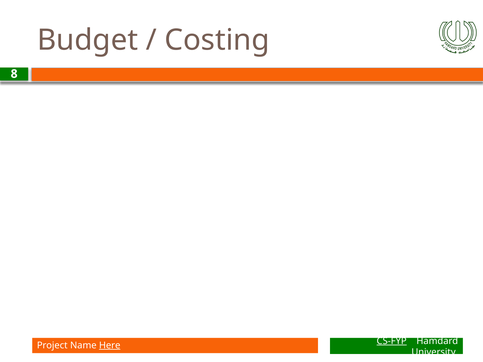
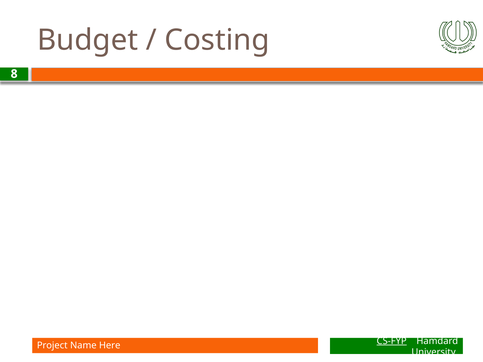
Here underline: present -> none
